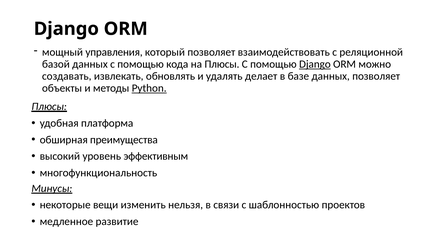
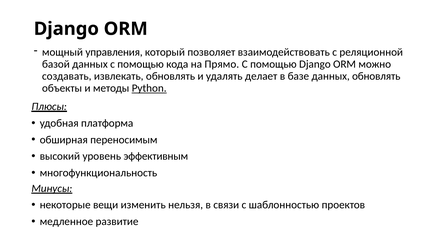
на Плюсы: Плюсы -> Прямо
Django at (315, 64) underline: present -> none
данных позволяет: позволяет -> обновлять
преимущества: преимущества -> переносимым
